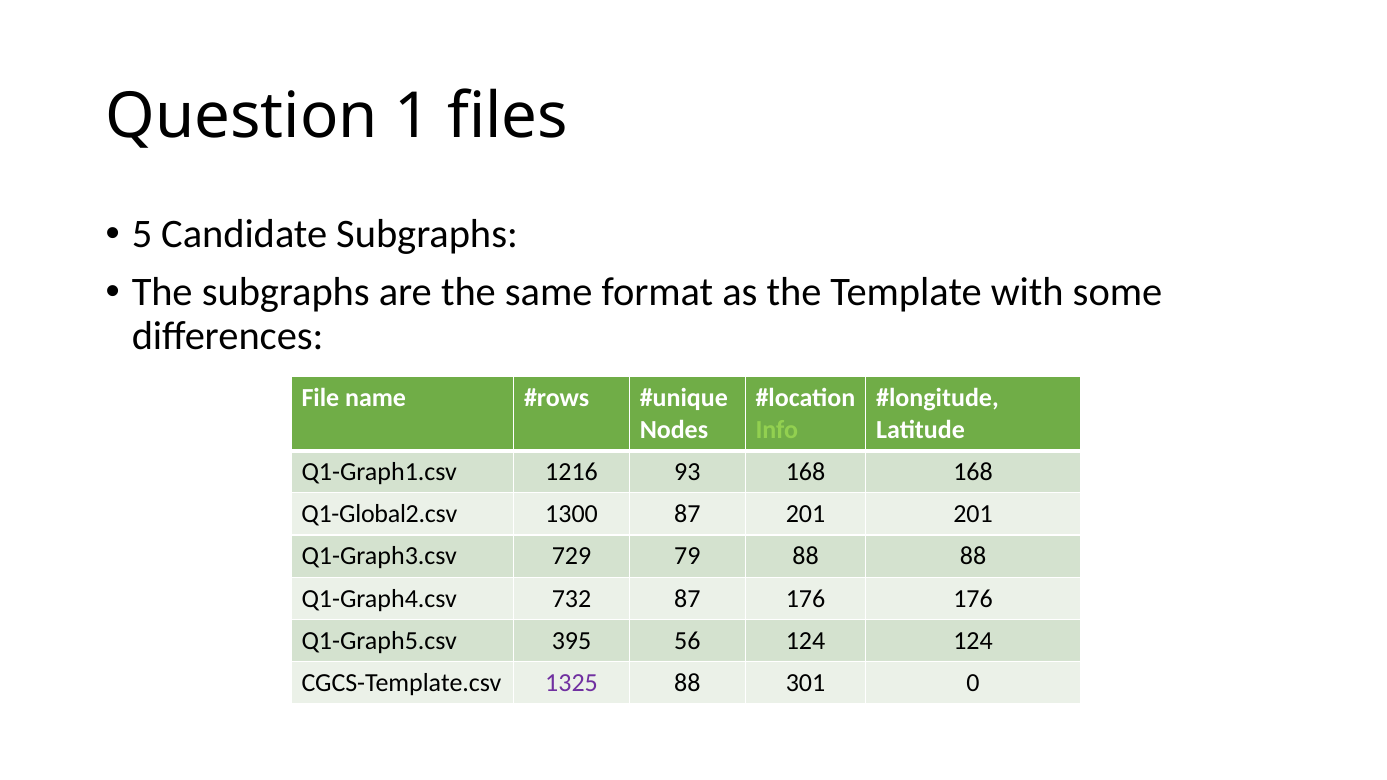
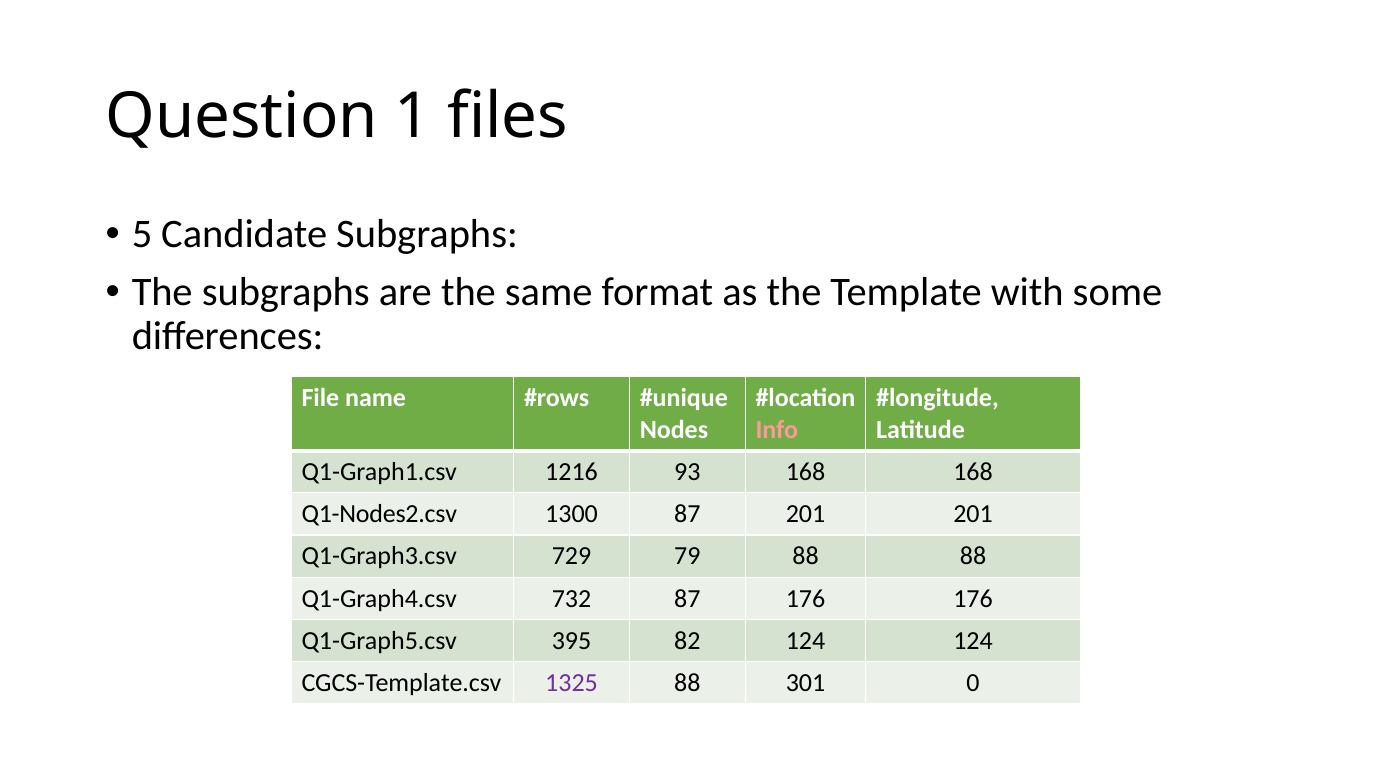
Info colour: light green -> pink
Q1-Global2.csv: Q1-Global2.csv -> Q1-Nodes2.csv
56: 56 -> 82
